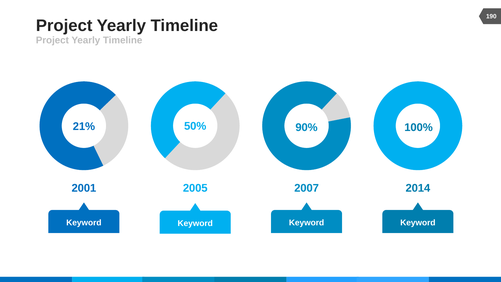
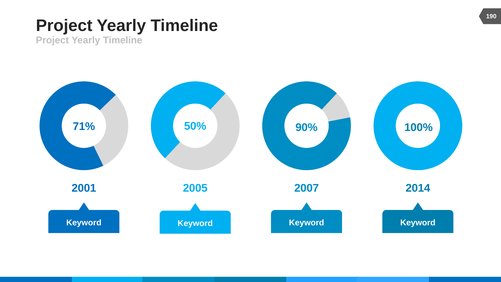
21%: 21% -> 71%
